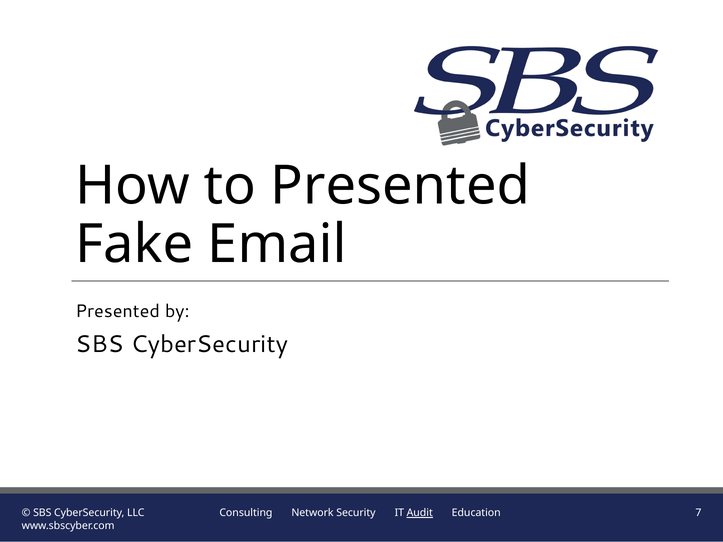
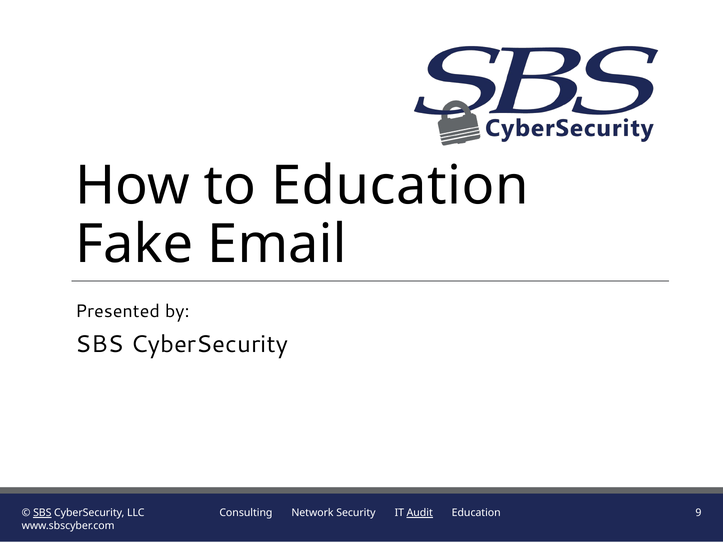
to Presented: Presented -> Education
SBS at (42, 513) underline: none -> present
7: 7 -> 9
